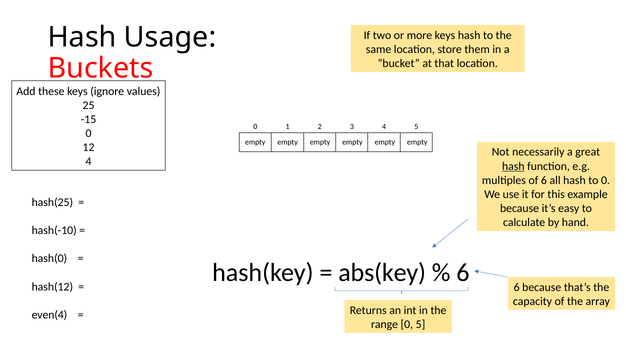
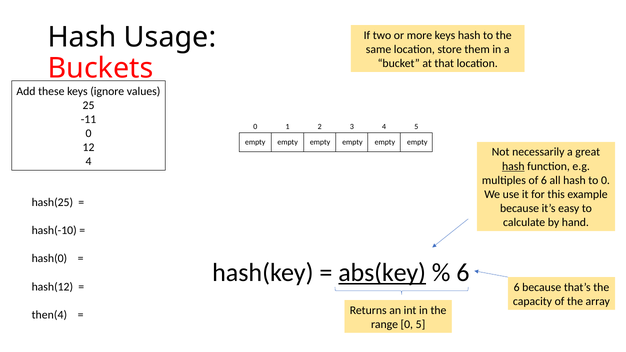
-15: -15 -> -11
abs(key underline: none -> present
even(4: even(4 -> then(4
